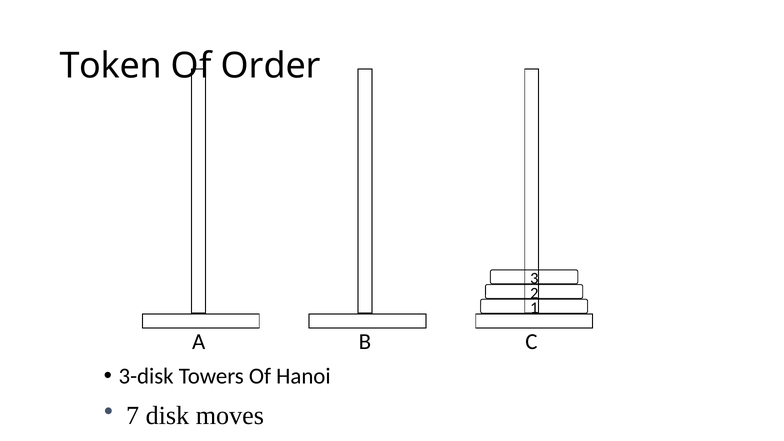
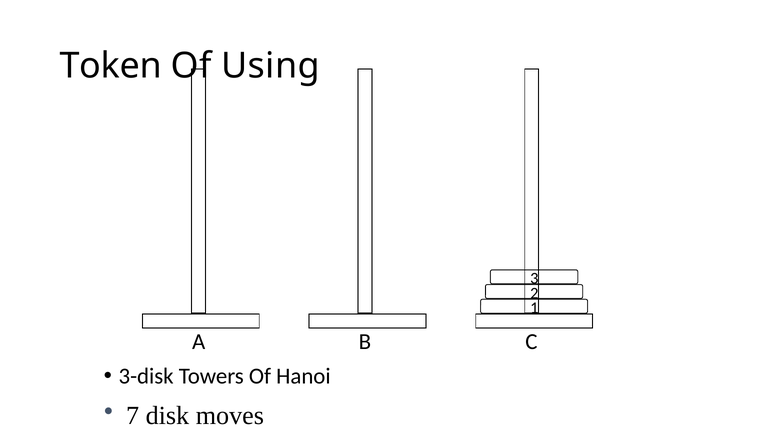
Order: Order -> Using
